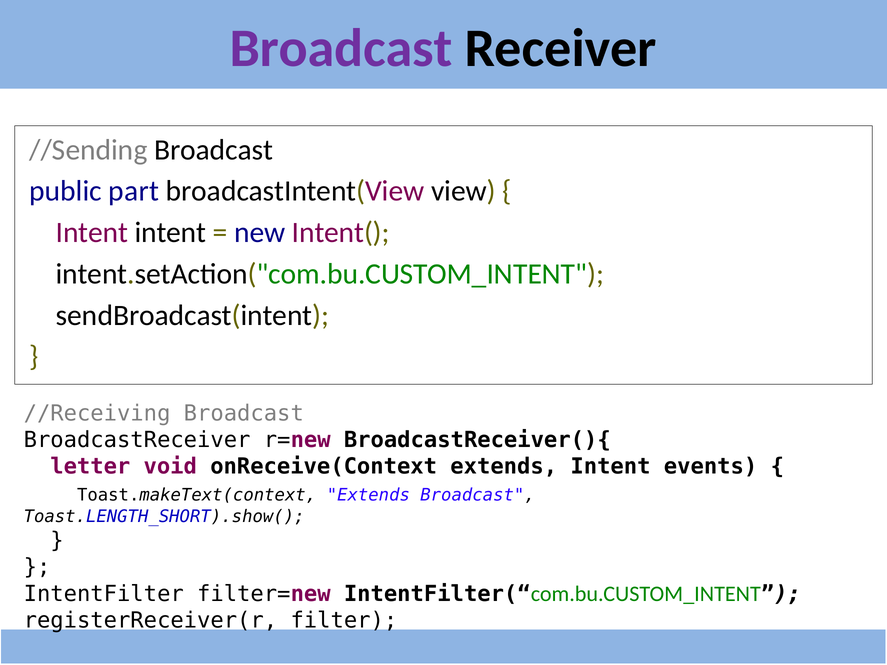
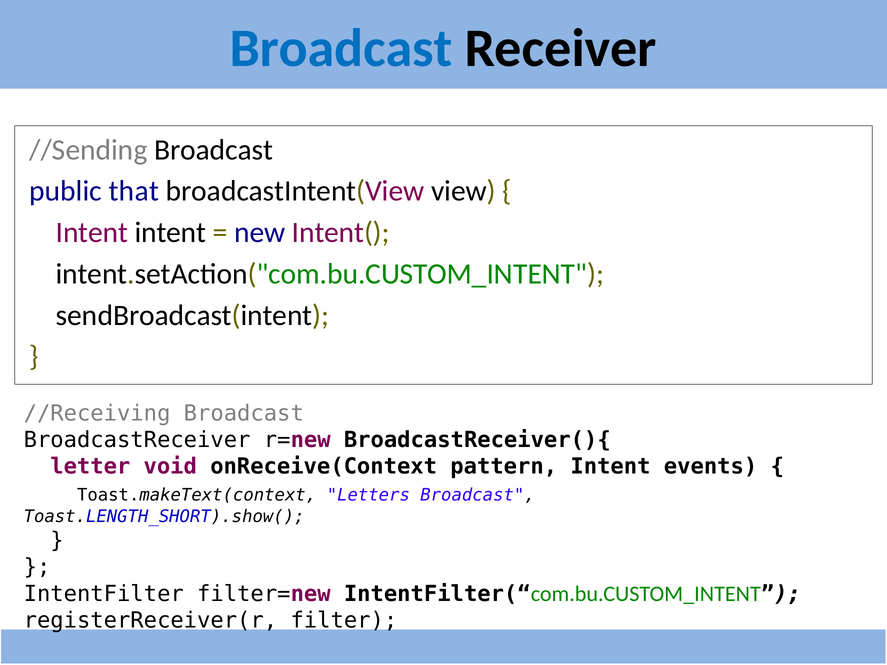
Broadcast at (341, 48) colour: purple -> blue
part: part -> that
onReceive(Context extends: extends -> pattern
Toast.makeText(context Extends: Extends -> Letters
